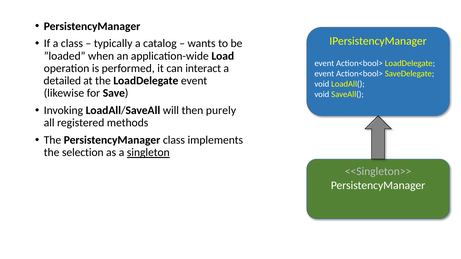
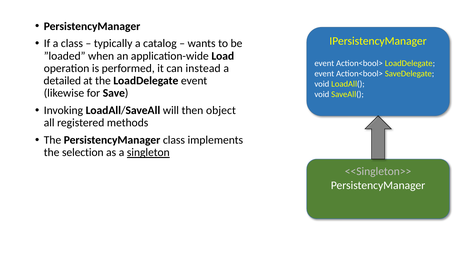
interact: interact -> instead
purely: purely -> object
